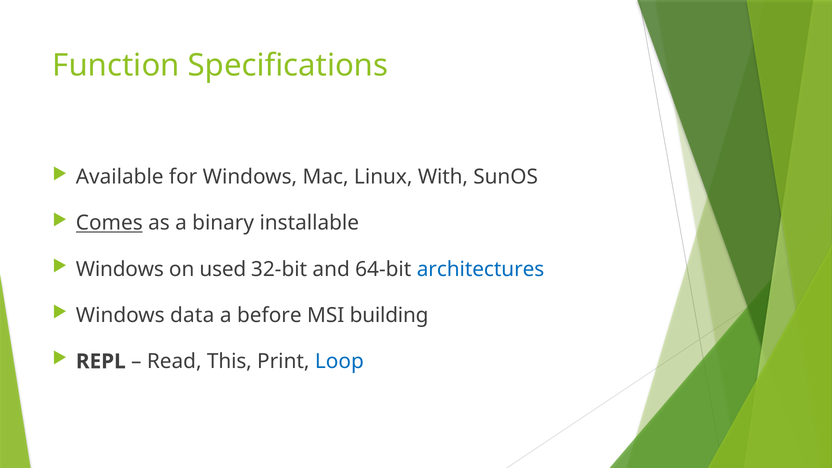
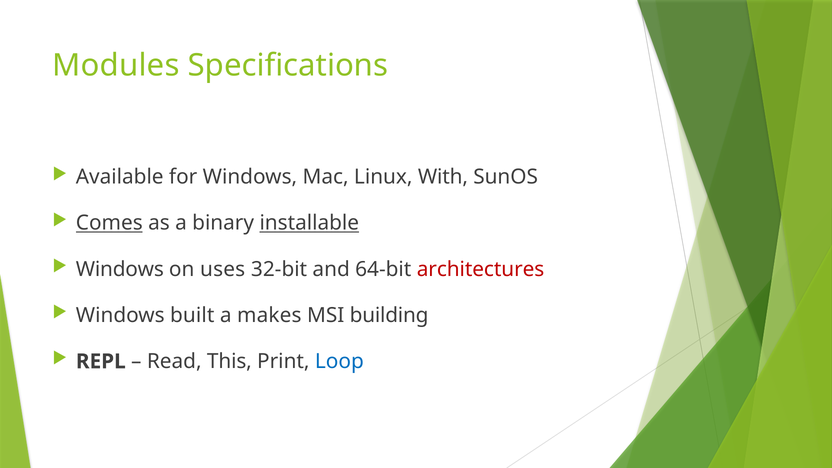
Function: Function -> Modules
installable underline: none -> present
used: used -> uses
architectures colour: blue -> red
data: data -> built
before: before -> makes
